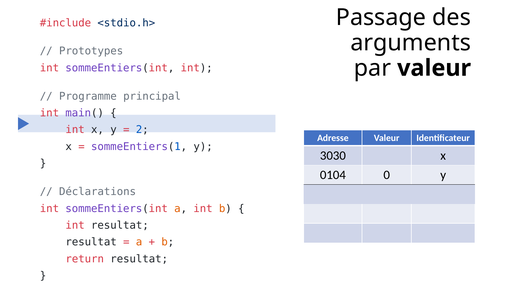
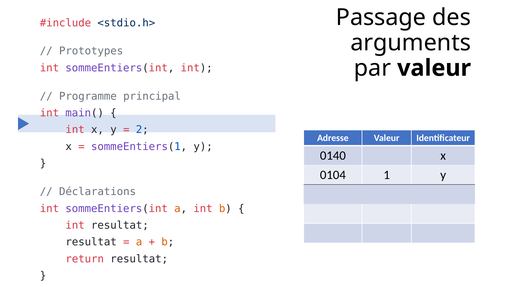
3030: 3030 -> 0140
0: 0 -> 1
